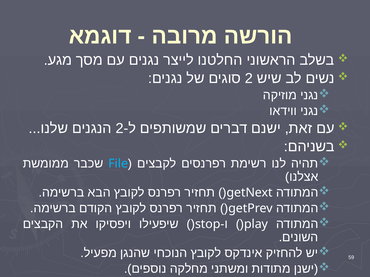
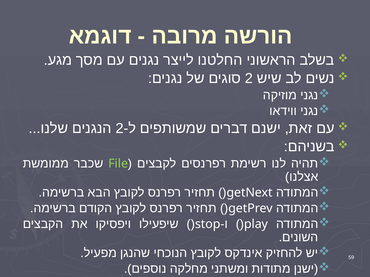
File colour: light blue -> light green
